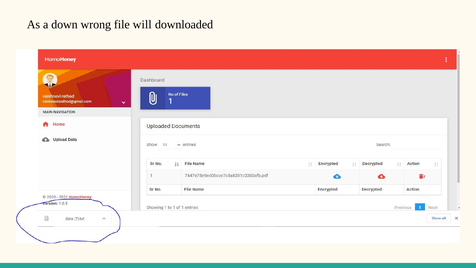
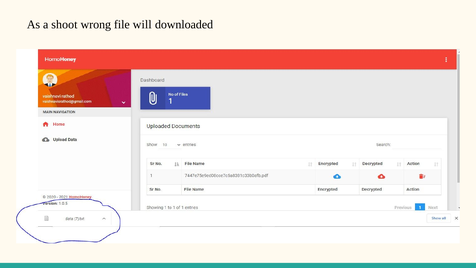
down: down -> shoot
